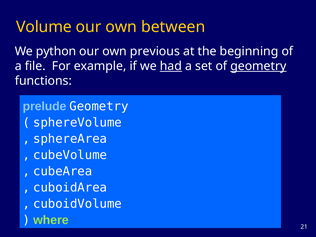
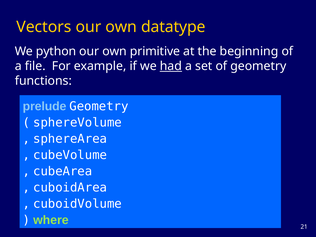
Volume: Volume -> Vectors
between: between -> datatype
previous: previous -> primitive
geometry at (258, 66) underline: present -> none
